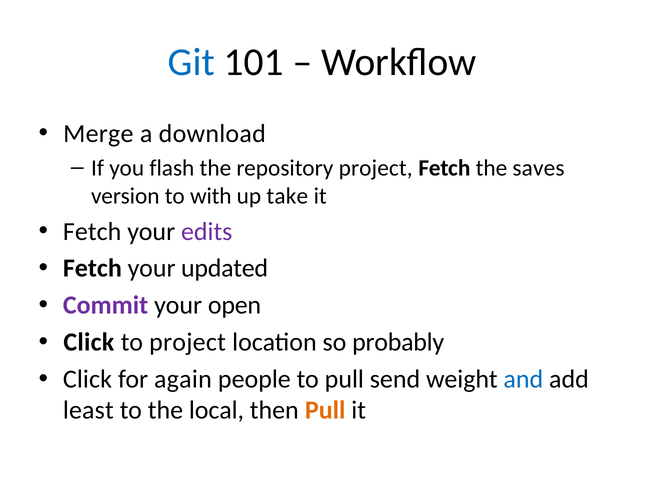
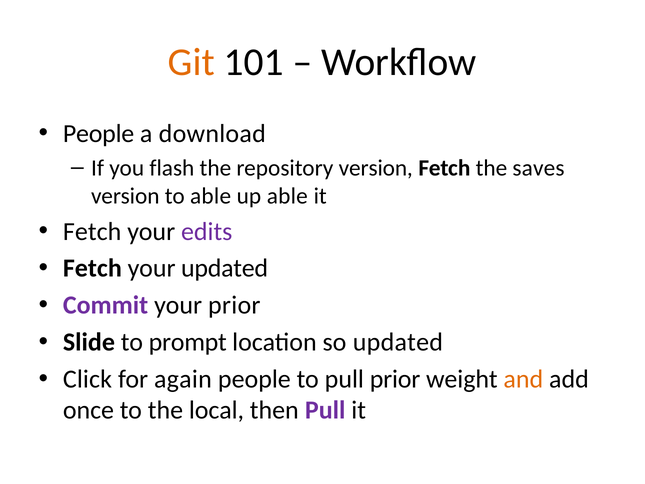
Git colour: blue -> orange
Merge at (98, 134): Merge -> People
repository project: project -> version
to with: with -> able
up take: take -> able
your open: open -> prior
Click at (89, 342): Click -> Slide
to project: project -> prompt
so probably: probably -> updated
pull send: send -> prior
and colour: blue -> orange
least: least -> once
Pull at (325, 410) colour: orange -> purple
